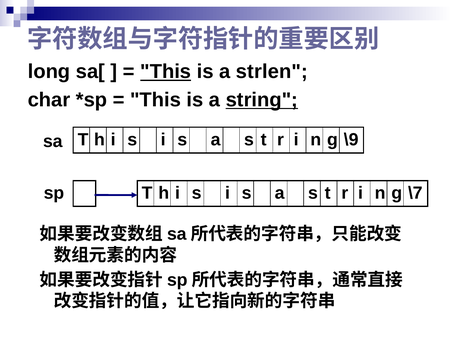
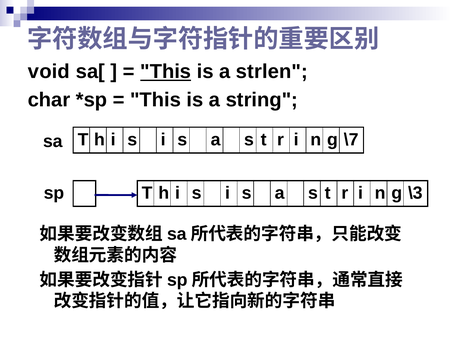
long: long -> void
string underline: present -> none
\9: \9 -> \7
\7: \7 -> \3
